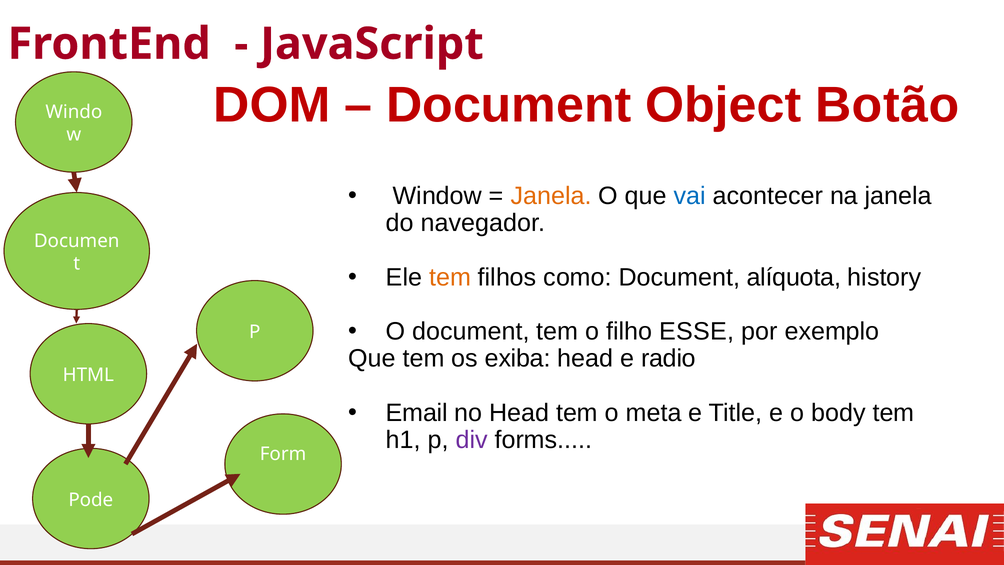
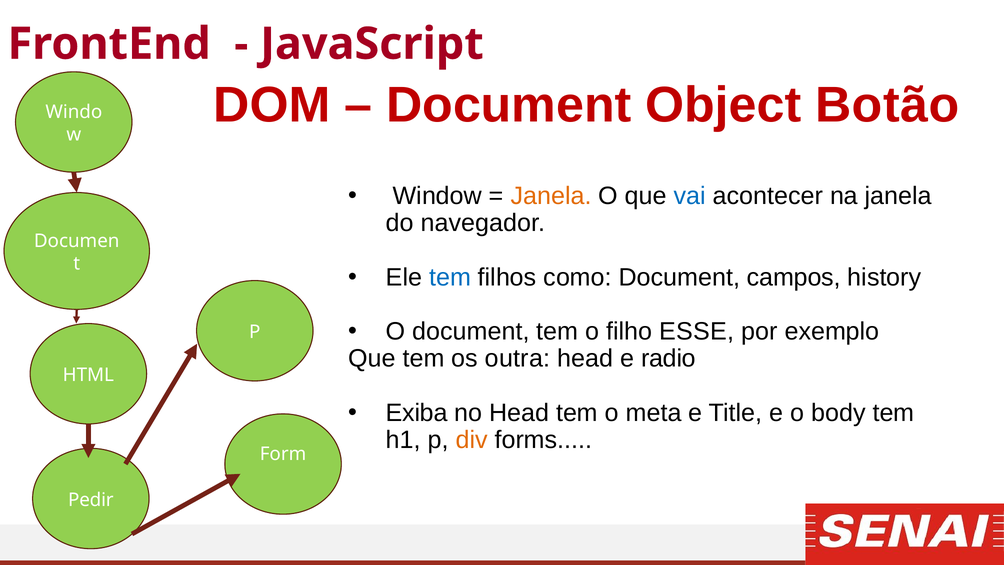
tem at (450, 277) colour: orange -> blue
alíquota: alíquota -> campos
exiba: exiba -> outra
Email: Email -> Exiba
div colour: purple -> orange
Pode: Pode -> Pedir
